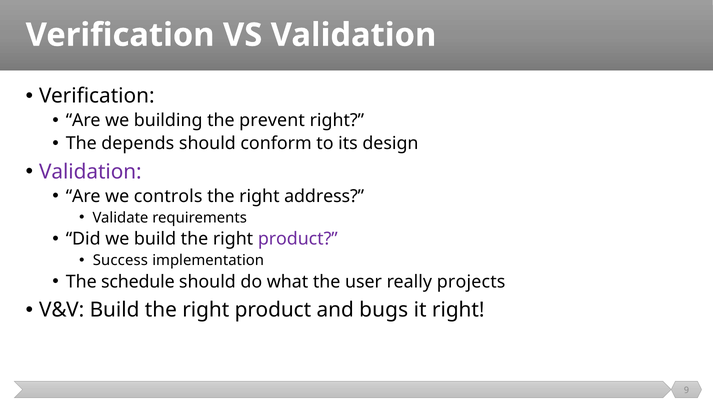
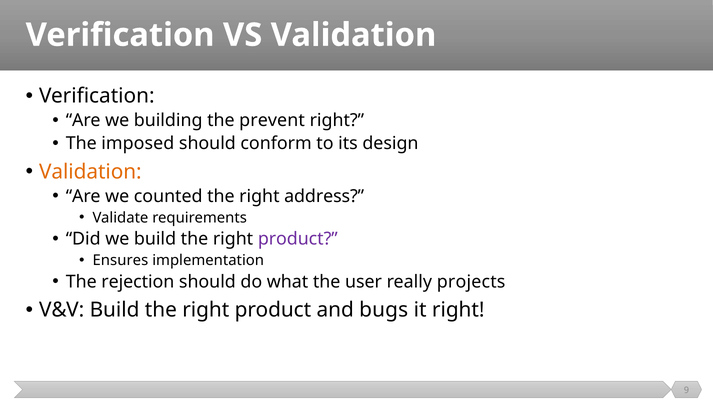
depends: depends -> imposed
Validation at (90, 172) colour: purple -> orange
controls: controls -> counted
Success: Success -> Ensures
schedule: schedule -> rejection
